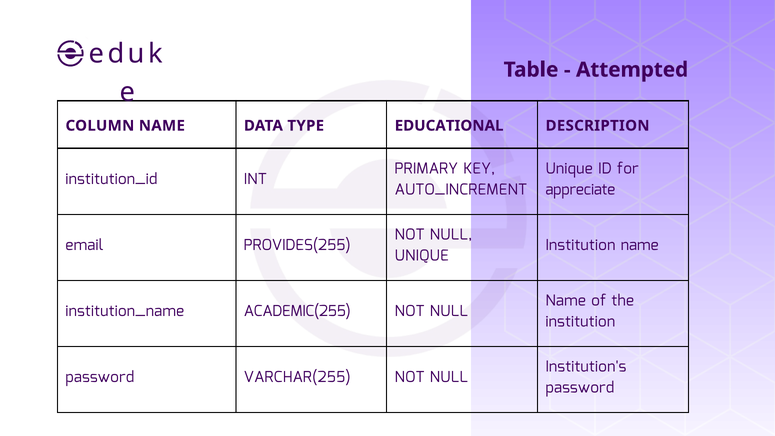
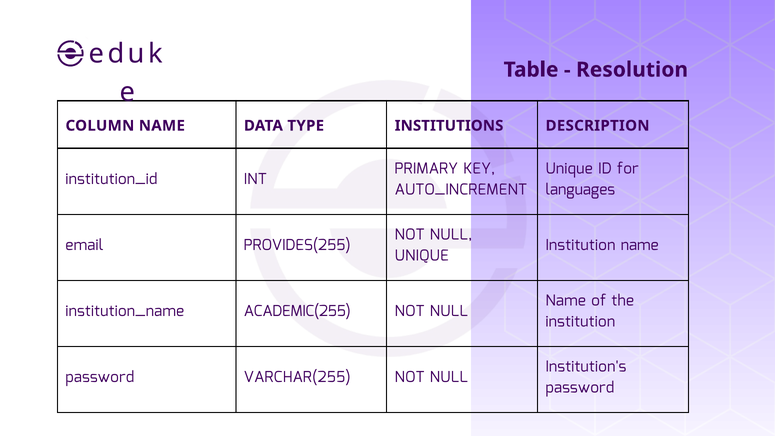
Attempted: Attempted -> Resolution
EDUCATIONAL: EDUCATIONAL -> INSTITUTIONS
appreciate: appreciate -> languages
